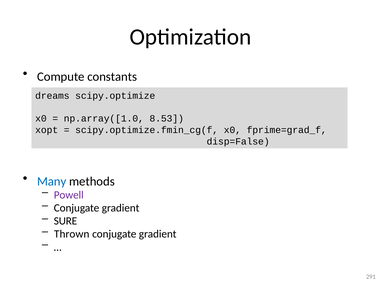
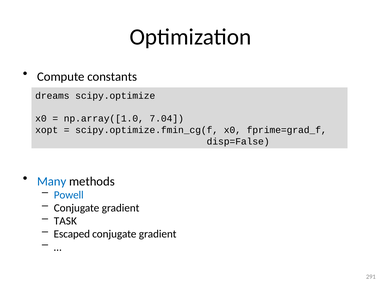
8.53: 8.53 -> 7.04
Powell colour: purple -> blue
SURE: SURE -> TASK
Thrown: Thrown -> Escaped
